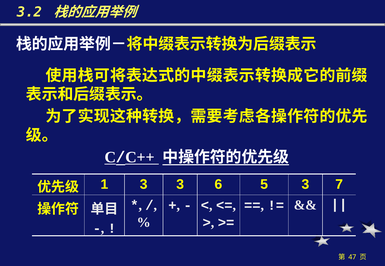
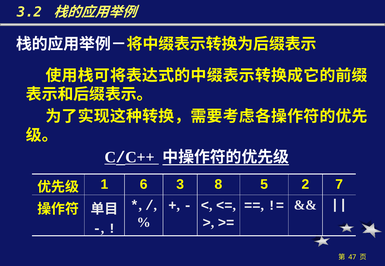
1 3: 3 -> 6
6: 6 -> 8
5 3: 3 -> 2
